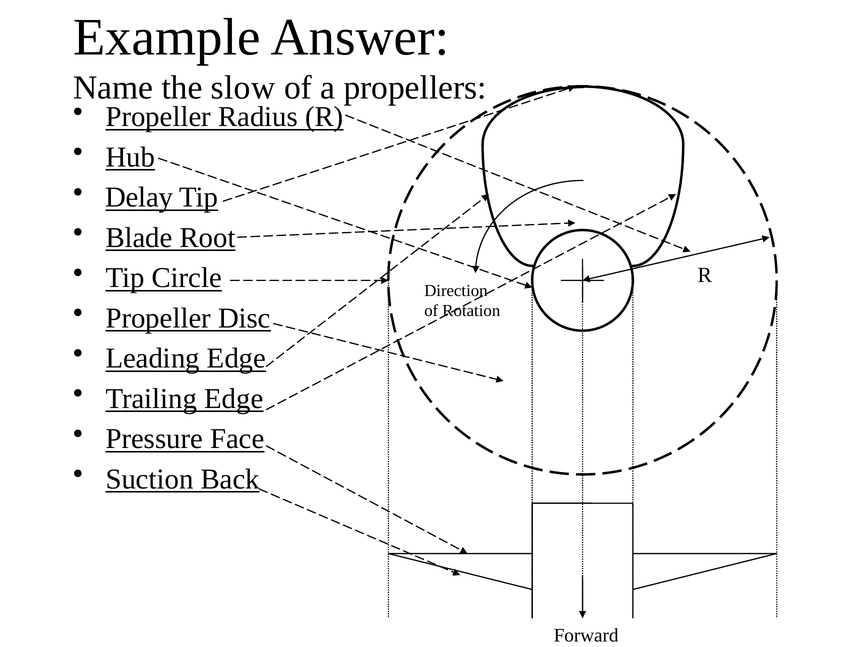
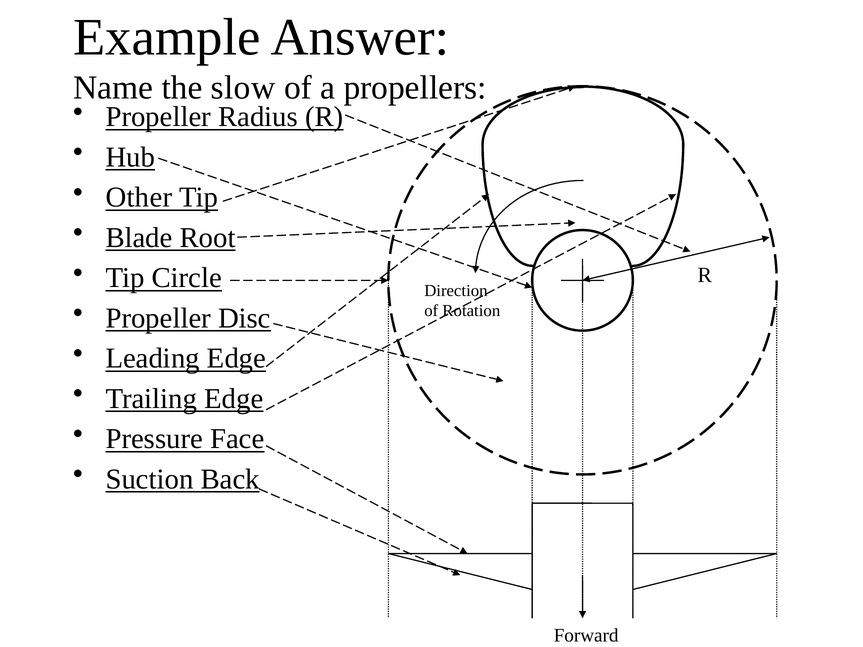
Delay: Delay -> Other
